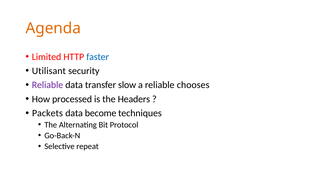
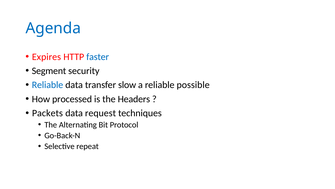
Agenda colour: orange -> blue
Limited: Limited -> Expires
Utilisant: Utilisant -> Segment
Reliable at (47, 85) colour: purple -> blue
chooses: chooses -> possible
become: become -> request
